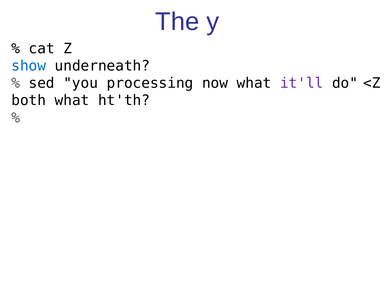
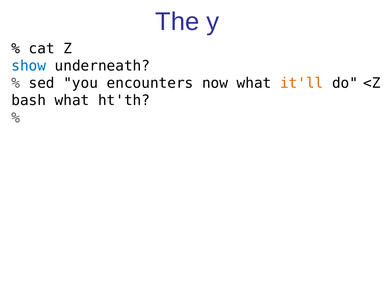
processing: processing -> encounters
it'll colour: purple -> orange
both: both -> bash
